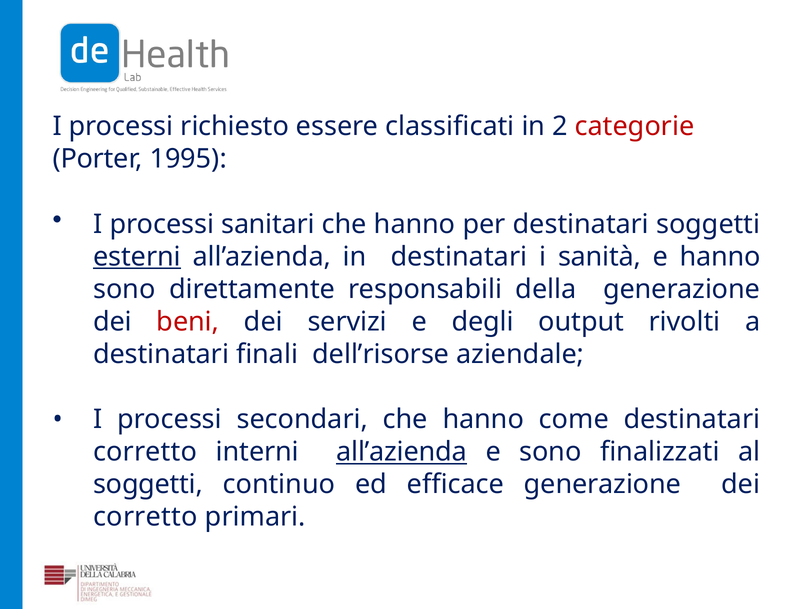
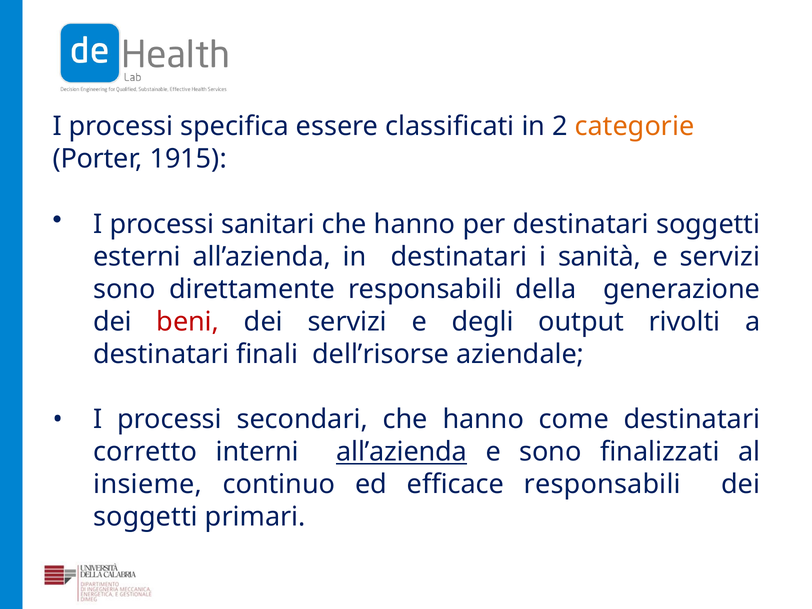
richiesto: richiesto -> specifica
categorie colour: red -> orange
1995: 1995 -> 1915
esterni underline: present -> none
e hanno: hanno -> servizi
soggetti at (148, 484): soggetti -> insieme
efficace generazione: generazione -> responsabili
corretto at (145, 517): corretto -> soggetti
